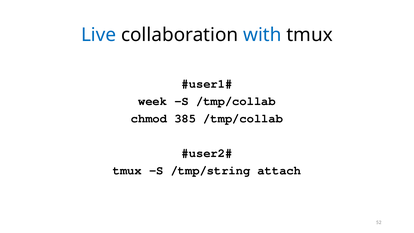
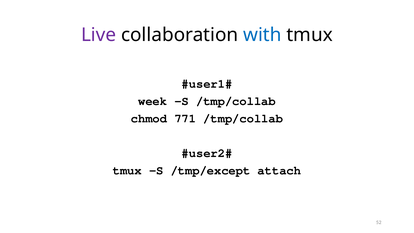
Live colour: blue -> purple
385: 385 -> 771
/tmp/string: /tmp/string -> /tmp/except
